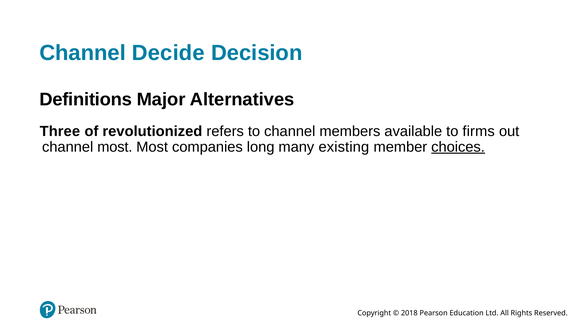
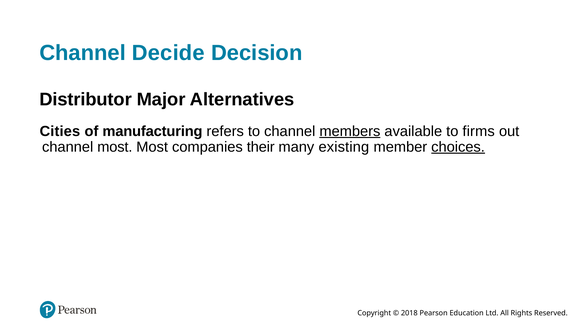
Definitions: Definitions -> Distributor
Three: Three -> Cities
revolutionized: revolutionized -> manufacturing
members underline: none -> present
long: long -> their
